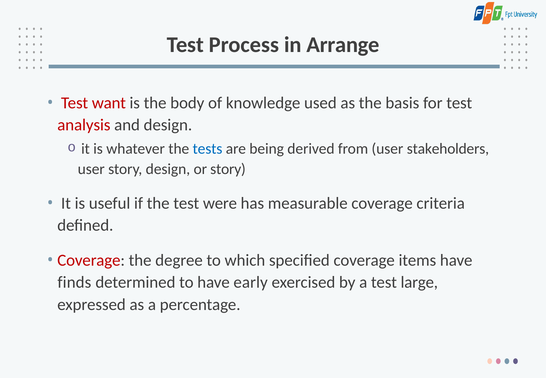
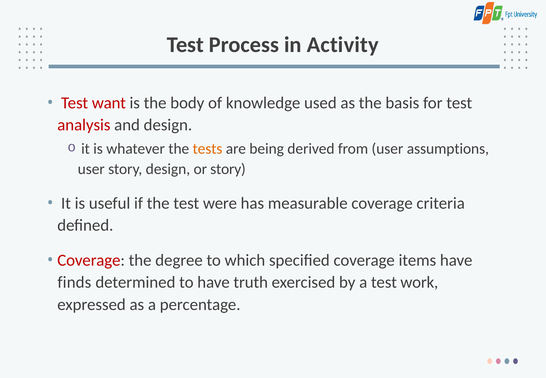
Arrange: Arrange -> Activity
tests colour: blue -> orange
stakeholders: stakeholders -> assumptions
early: early -> truth
large: large -> work
